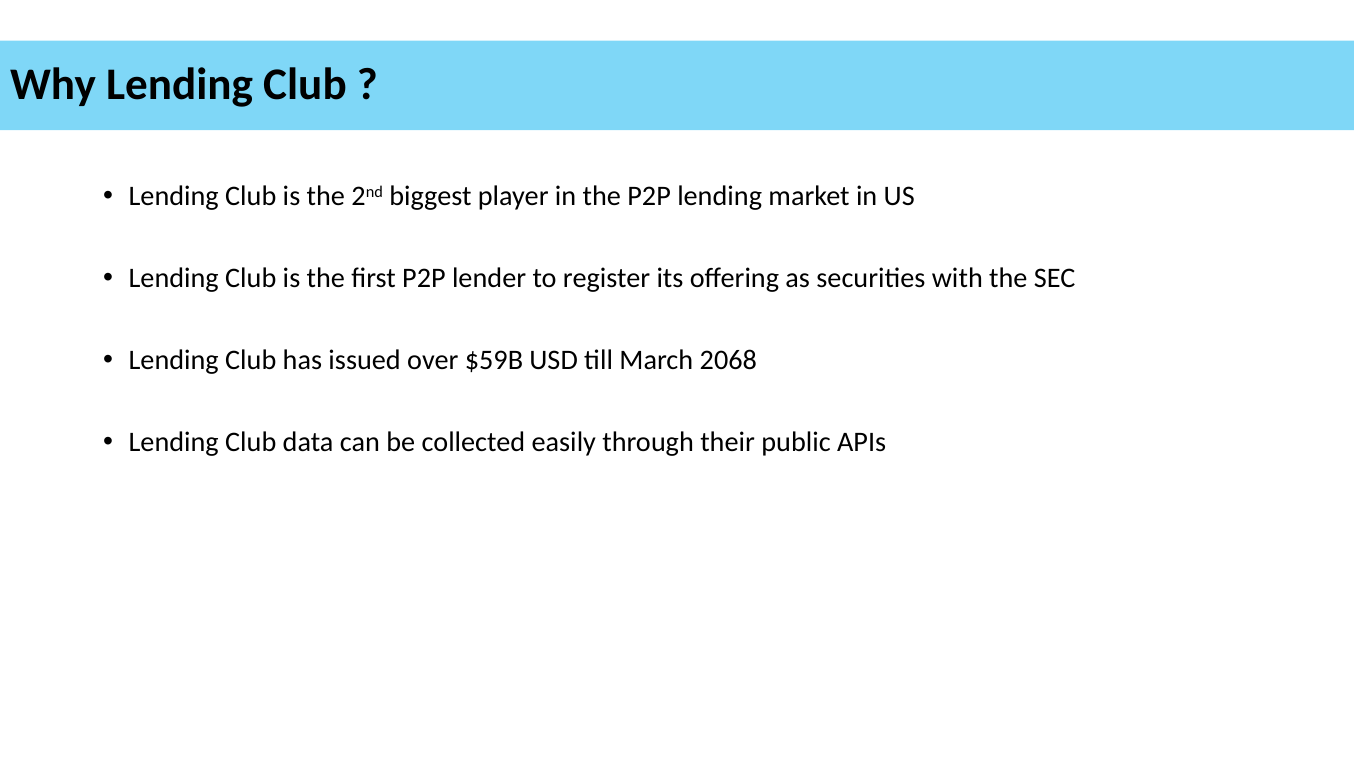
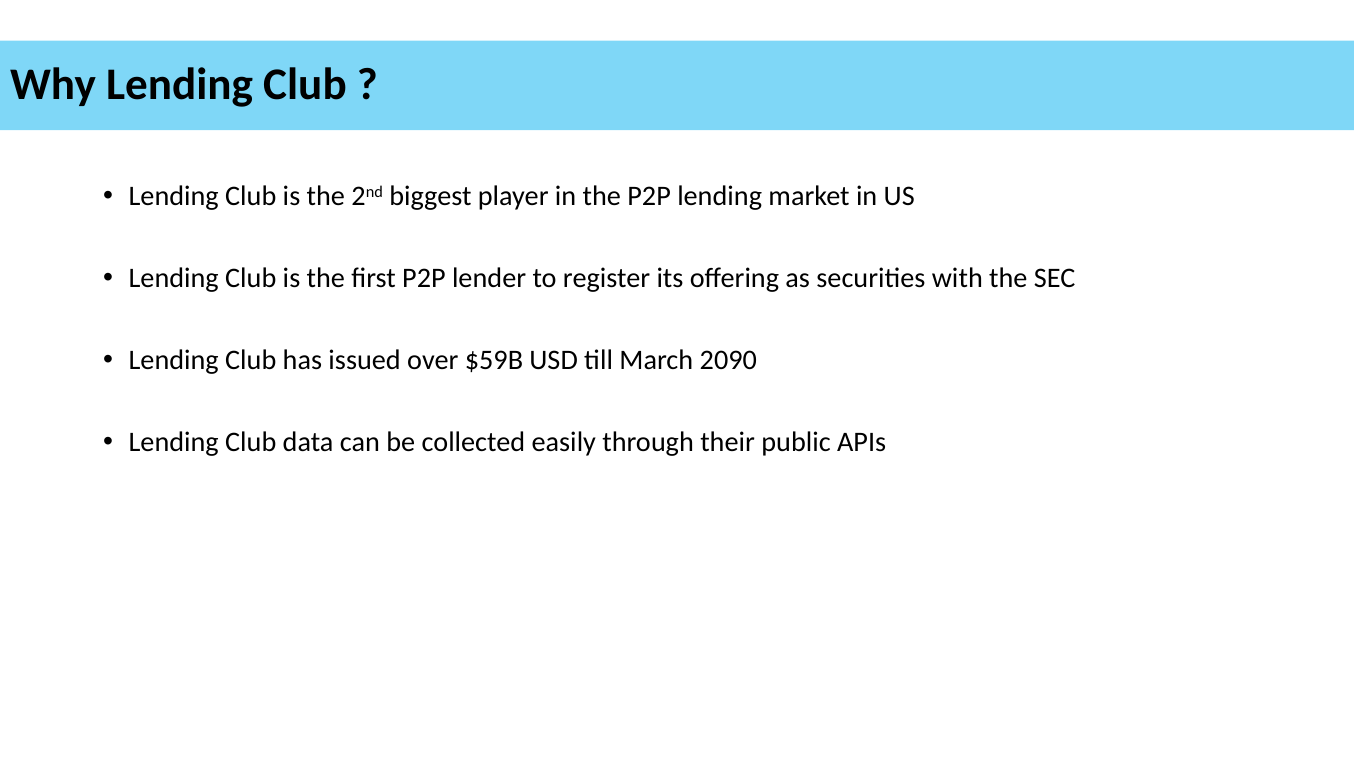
2068: 2068 -> 2090
